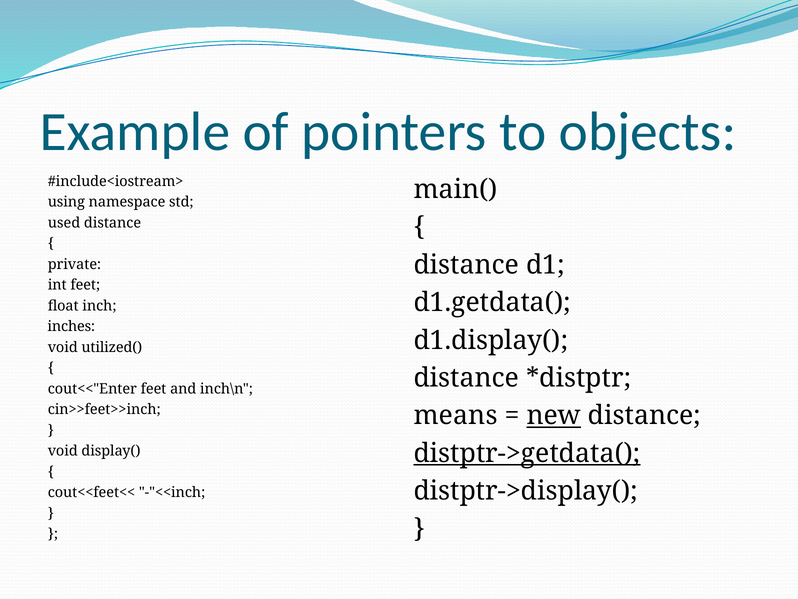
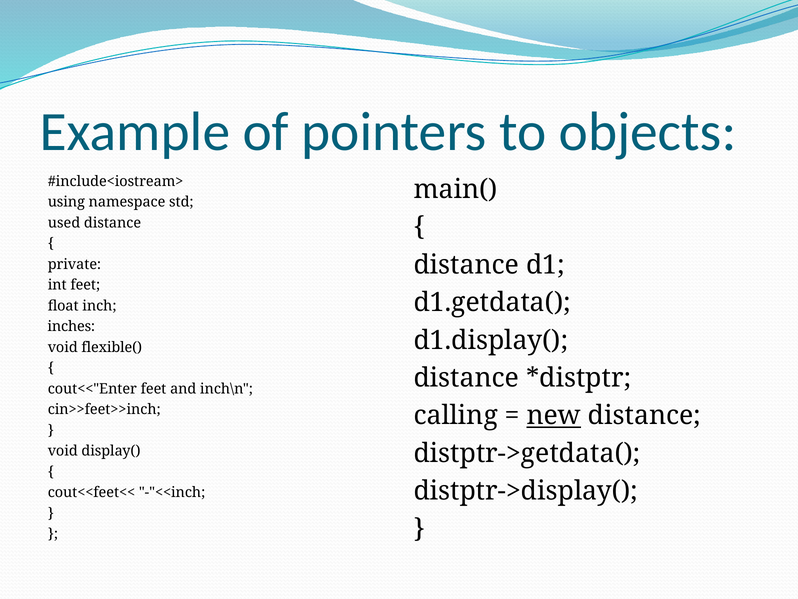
utilized(: utilized( -> flexible(
means: means -> calling
distptr->getdata( underline: present -> none
